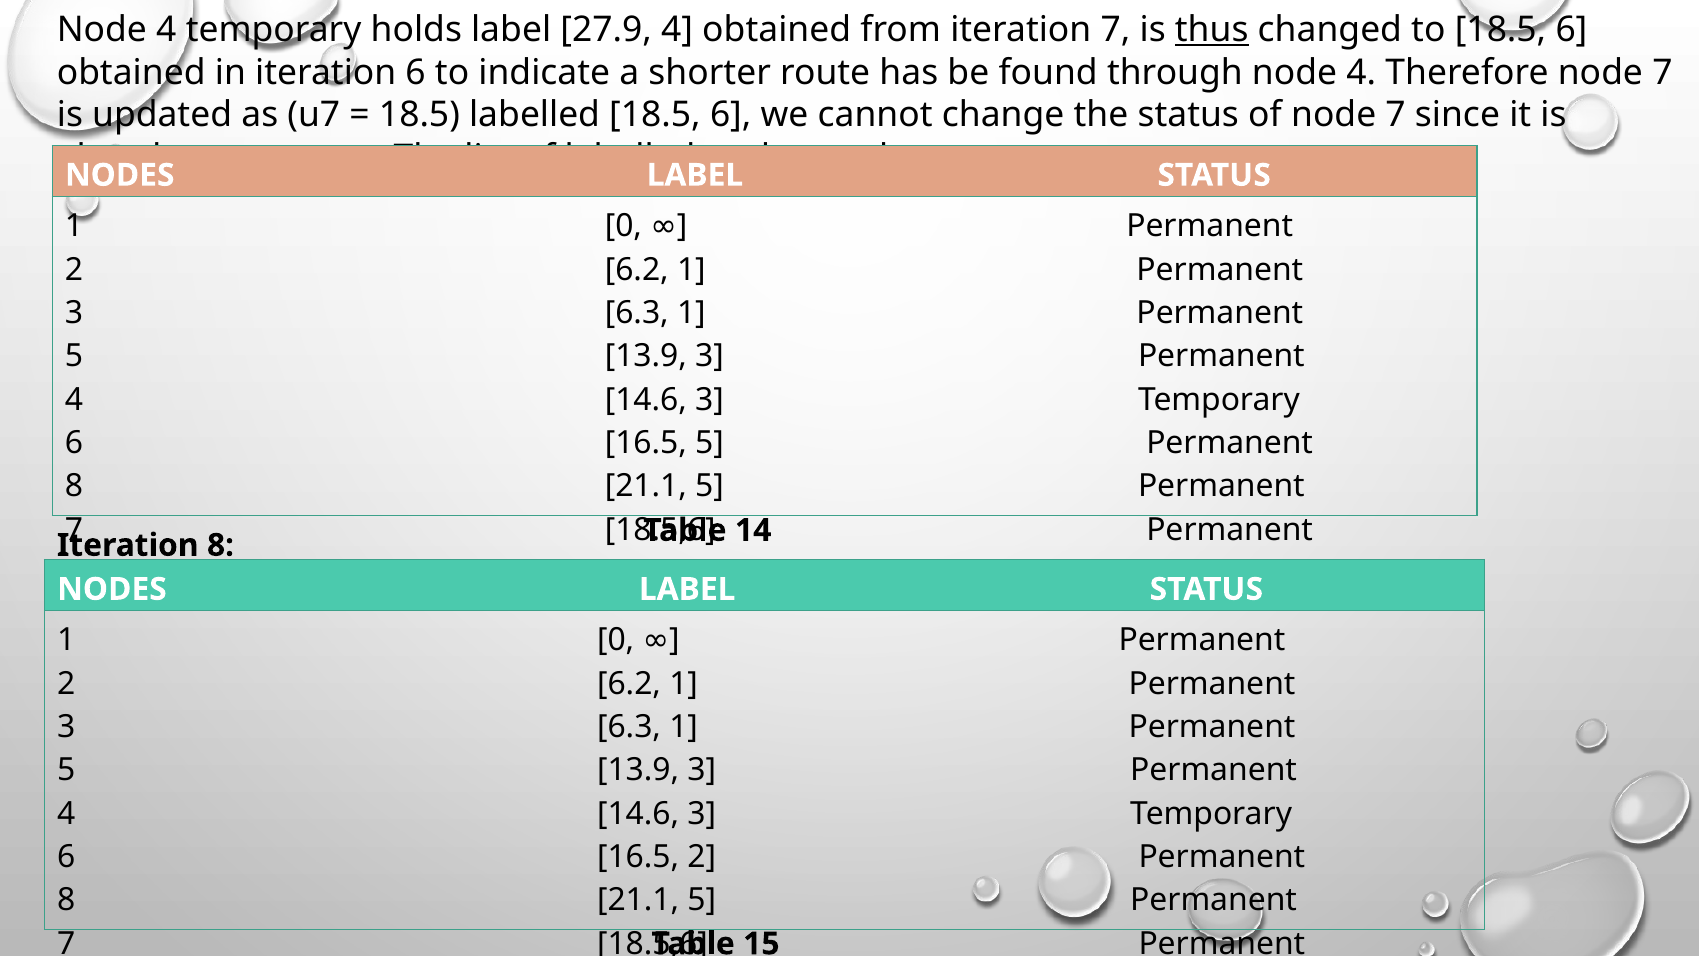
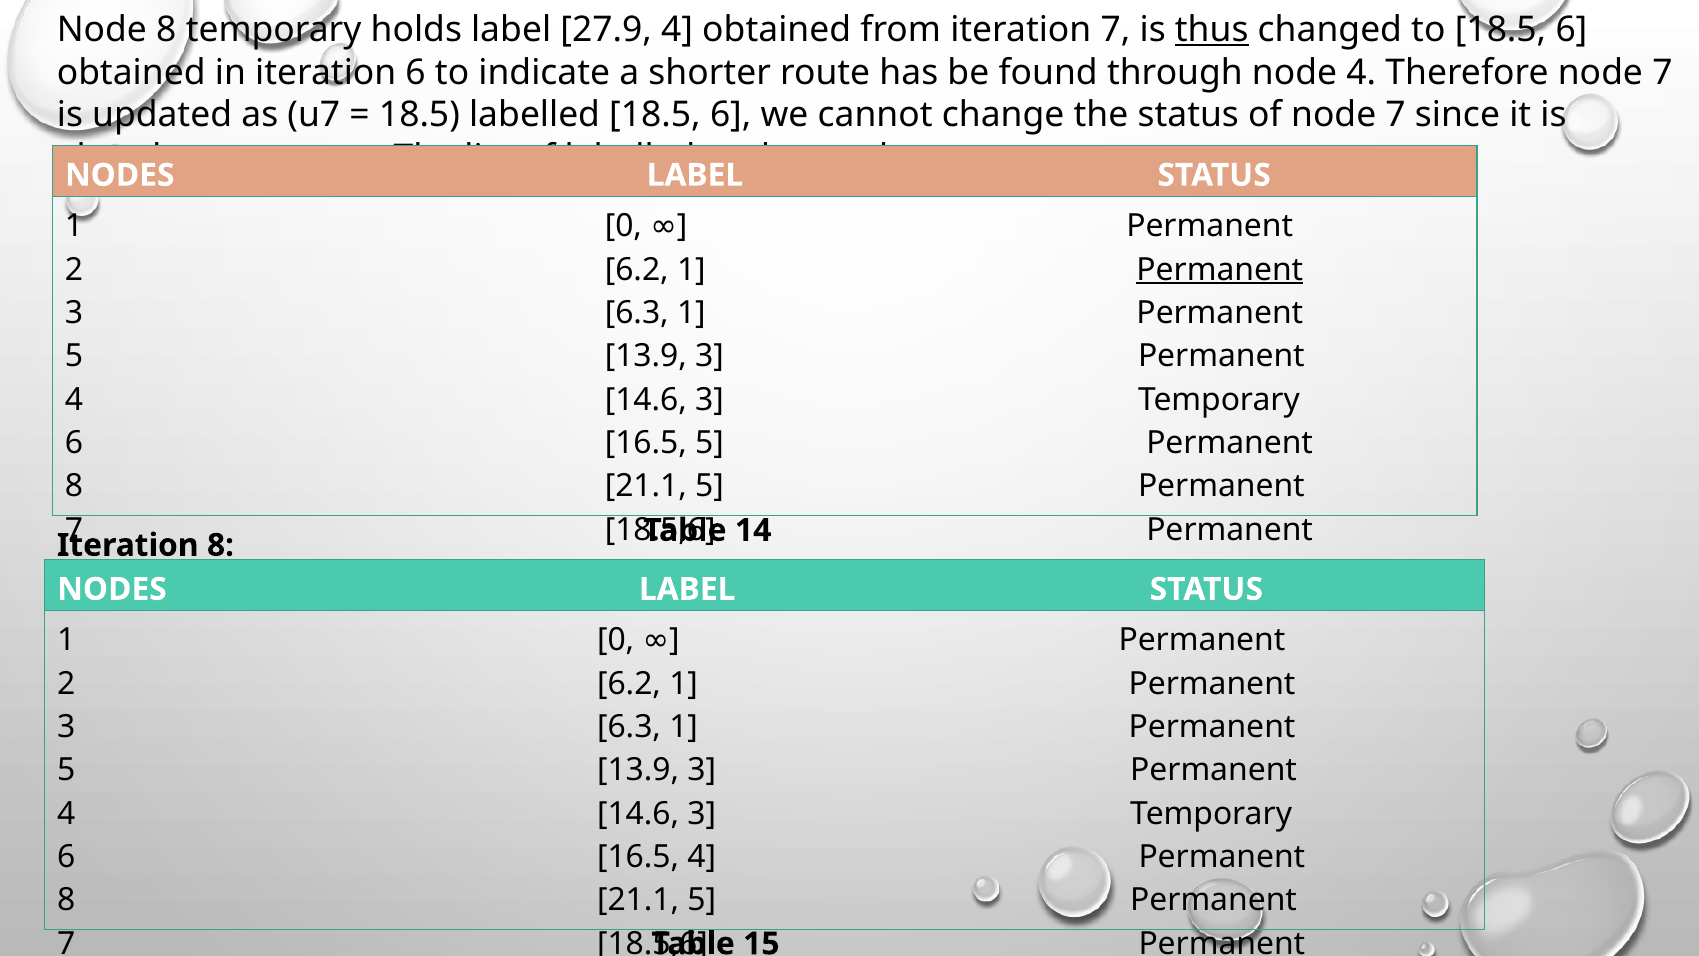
4 at (166, 30): 4 -> 8
Permanent at (1220, 270) underline: none -> present
16.5 2: 2 -> 4
